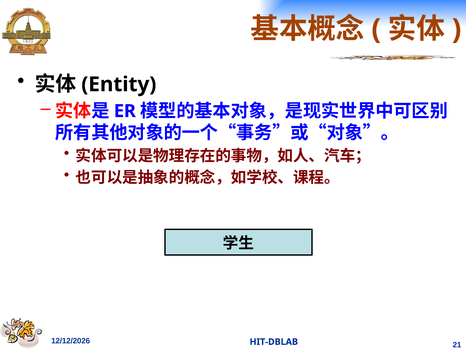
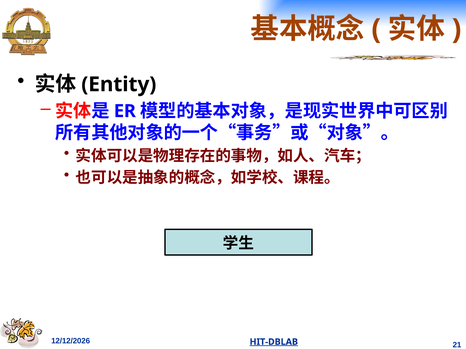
HIT-DBLAB underline: none -> present
